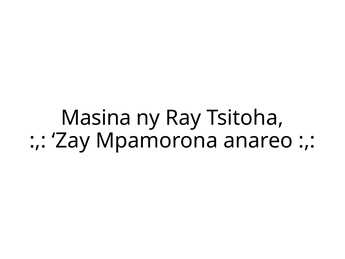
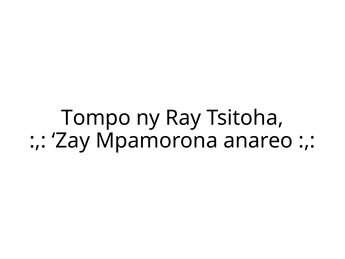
Masina: Masina -> Tompo
